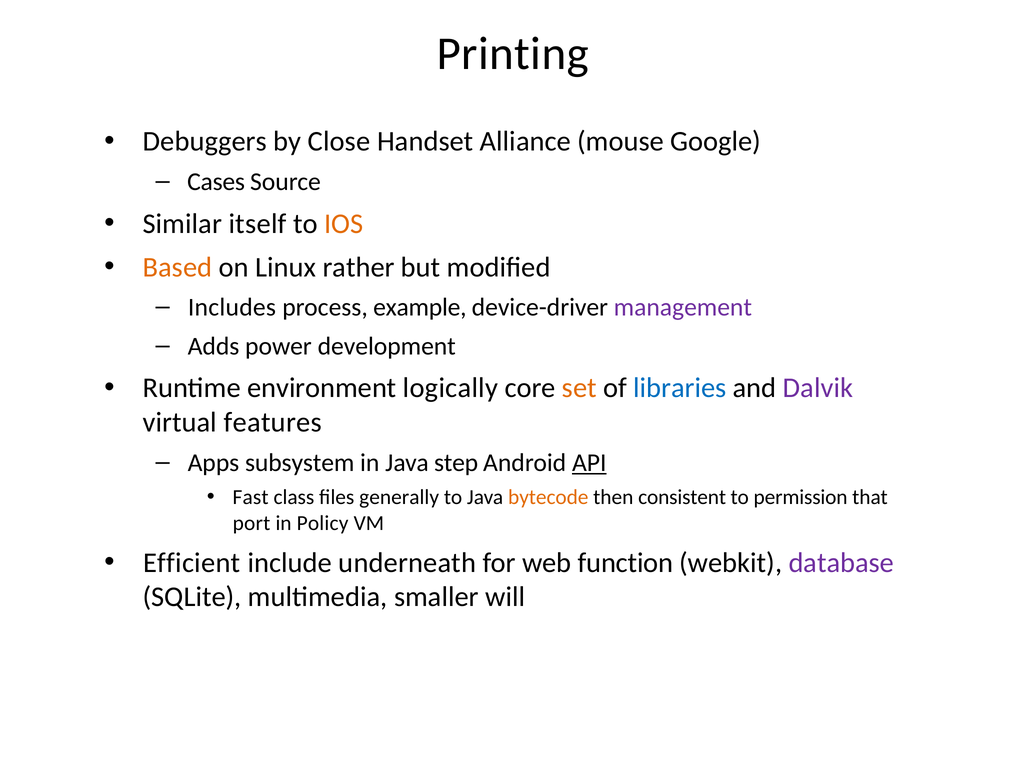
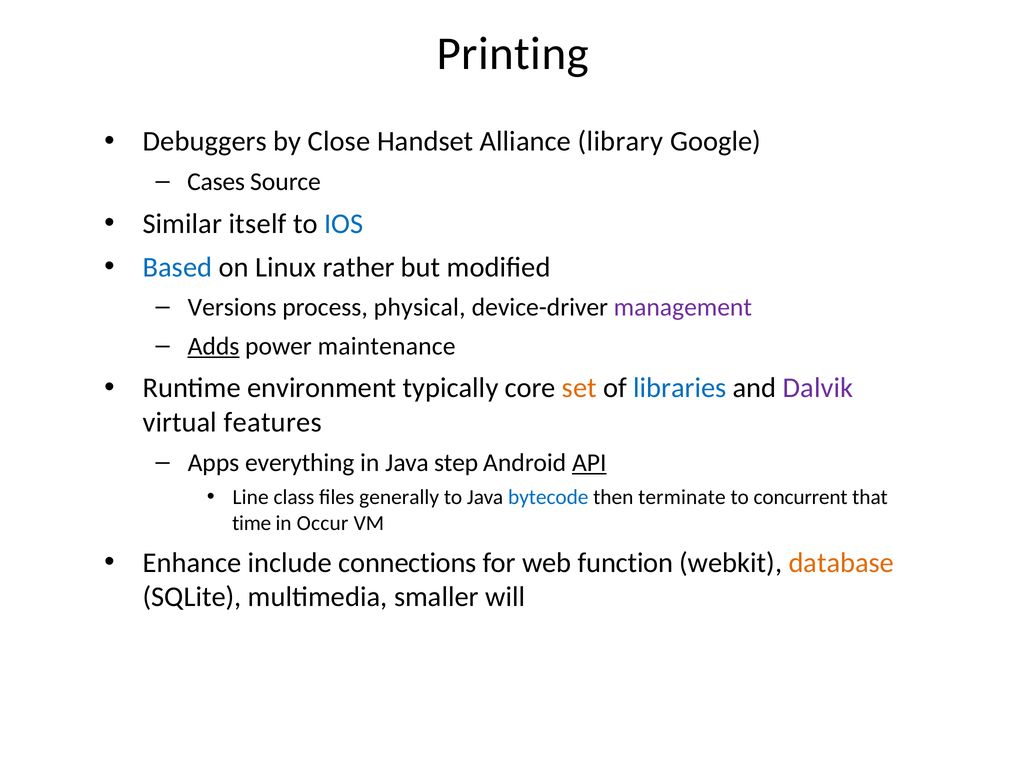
mouse: mouse -> library
IOS colour: orange -> blue
Based colour: orange -> blue
Includes: Includes -> Versions
example: example -> physical
Adds underline: none -> present
development: development -> maintenance
logically: logically -> typically
subsystem: subsystem -> everything
Fast: Fast -> Line
bytecode colour: orange -> blue
consistent: consistent -> terminate
permission: permission -> concurrent
port: port -> time
Policy: Policy -> Occur
Efficient: Efficient -> Enhance
underneath: underneath -> connections
database colour: purple -> orange
